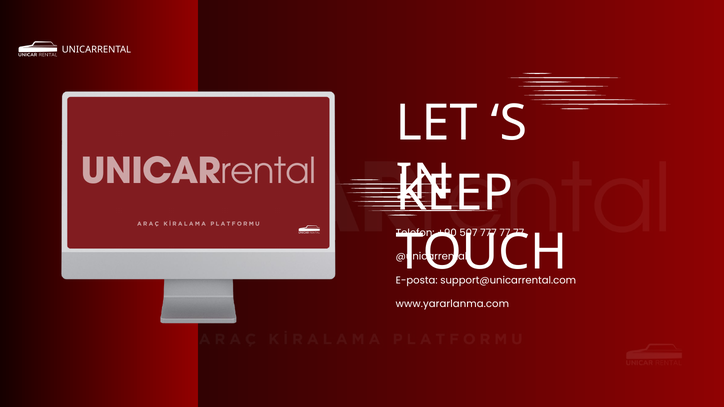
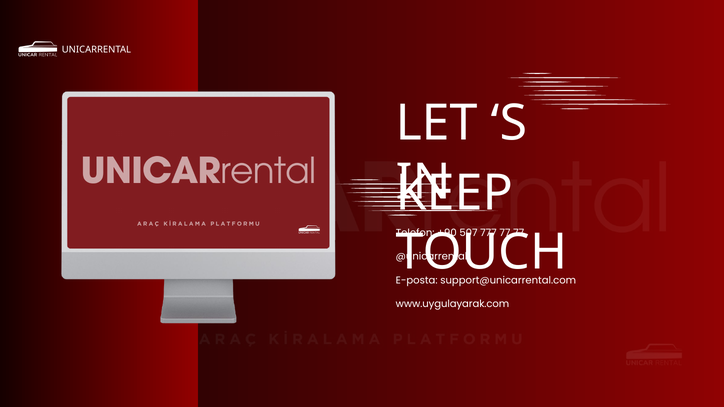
www.yararlanma.com: www.yararlanma.com -> www.uygulayarak.com
